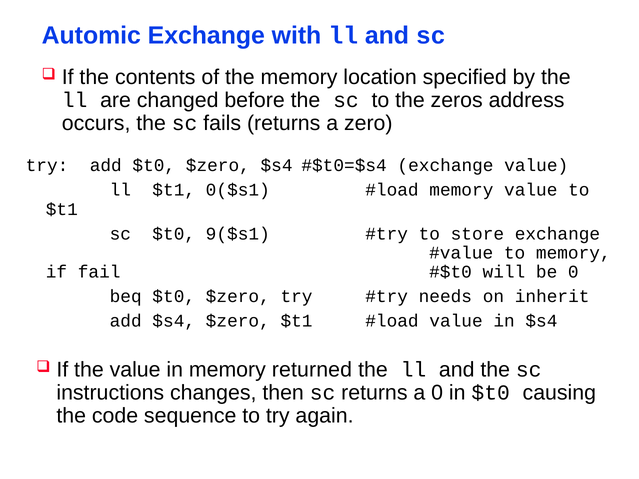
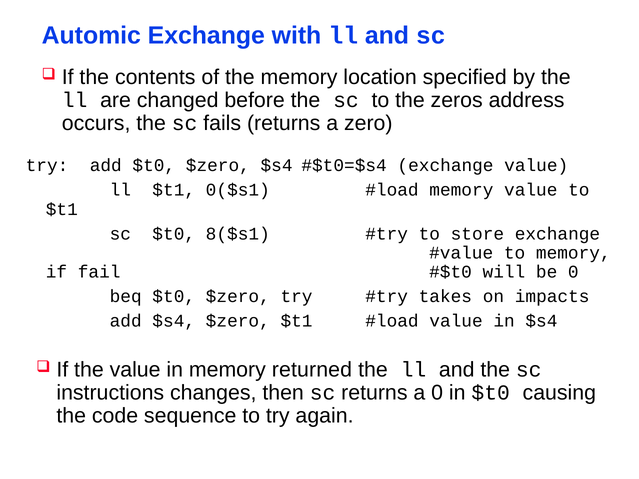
9($s1: 9($s1 -> 8($s1
needs: needs -> takes
inherit: inherit -> impacts
